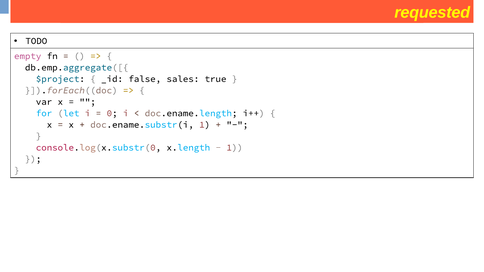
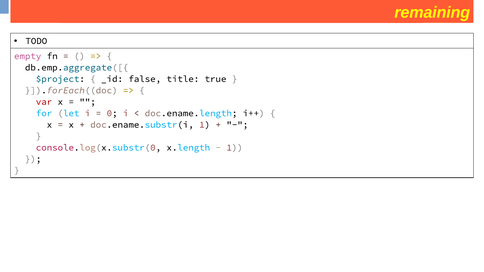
requested: requested -> remaining
sales: sales -> title
var colour: black -> red
